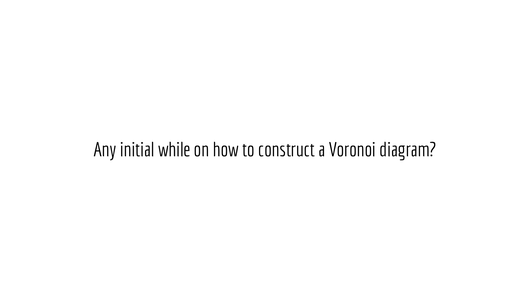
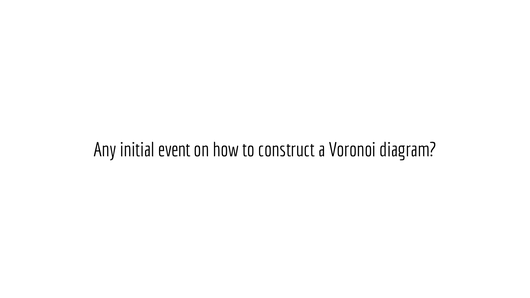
while: while -> event
